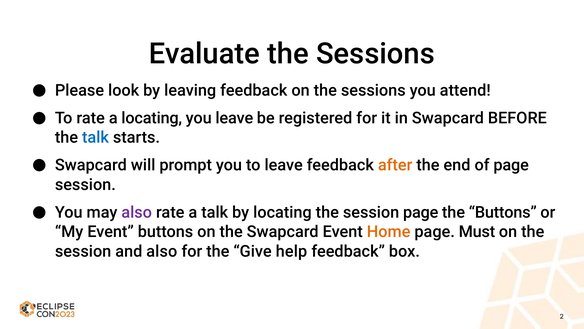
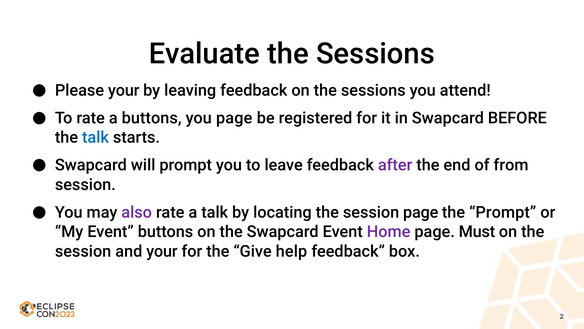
Please look: look -> your
a locating: locating -> buttons
you leave: leave -> page
after colour: orange -> purple
of page: page -> from
the Buttons: Buttons -> Prompt
Home colour: orange -> purple
and also: also -> your
